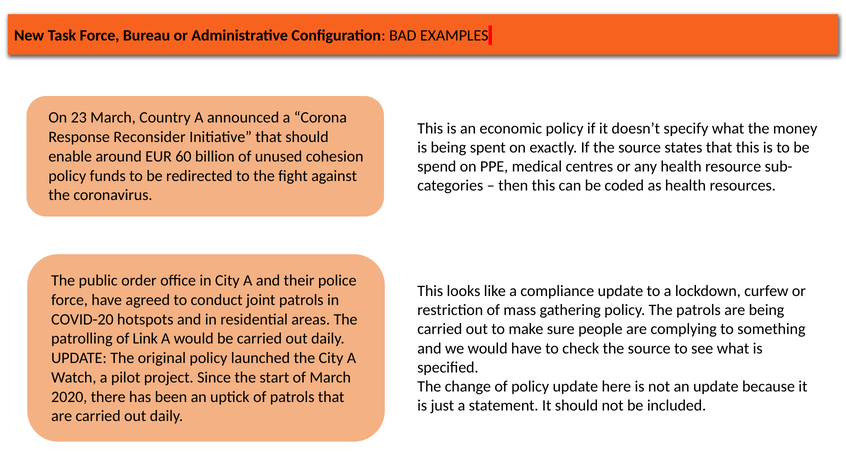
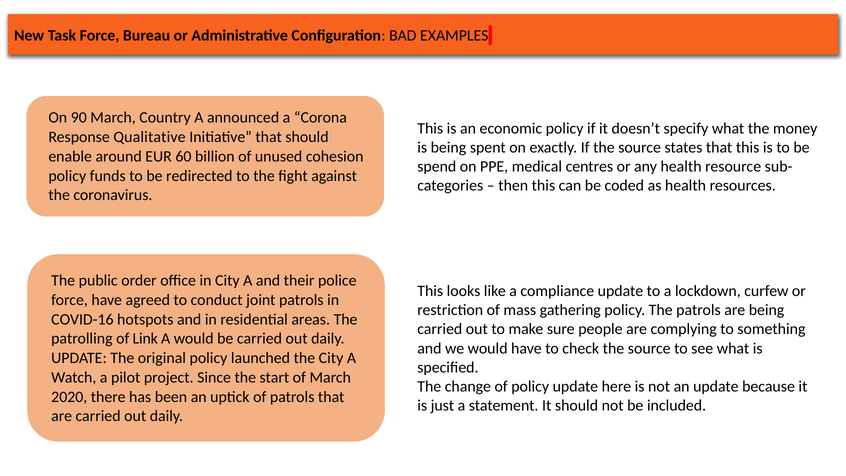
23: 23 -> 90
Reconsider: Reconsider -> Qualitative
COVID-20: COVID-20 -> COVID-16
